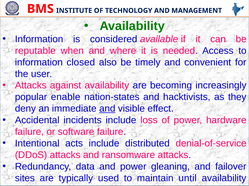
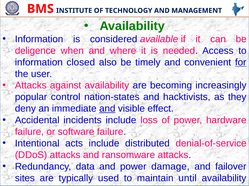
reputable: reputable -> deligence
for underline: none -> present
enable: enable -> control
gleaning: gleaning -> damage
